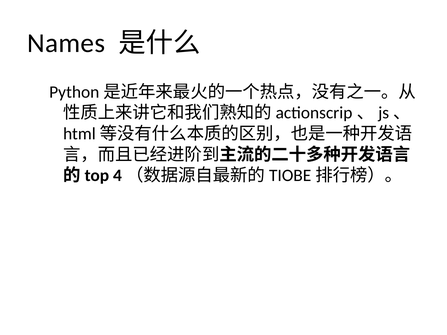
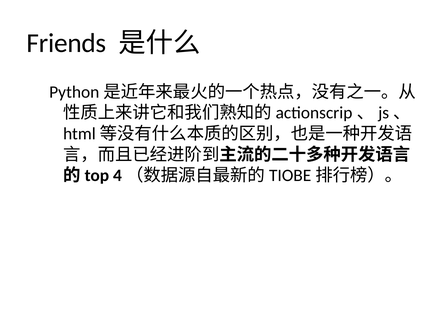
Names: Names -> Friends
